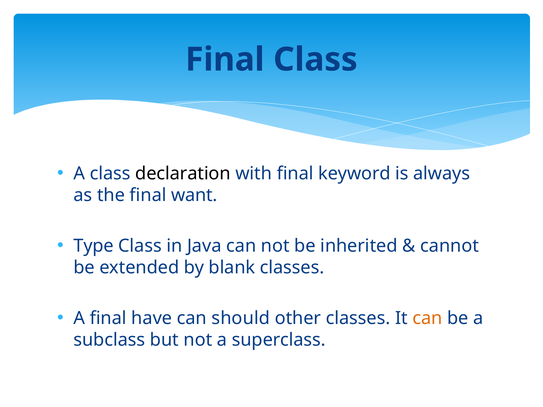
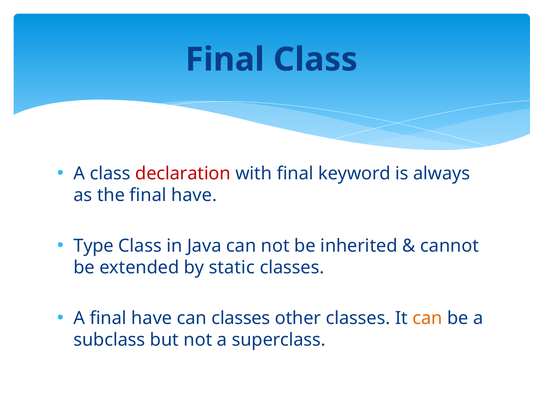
declaration colour: black -> red
the final want: want -> have
blank: blank -> static
can should: should -> classes
